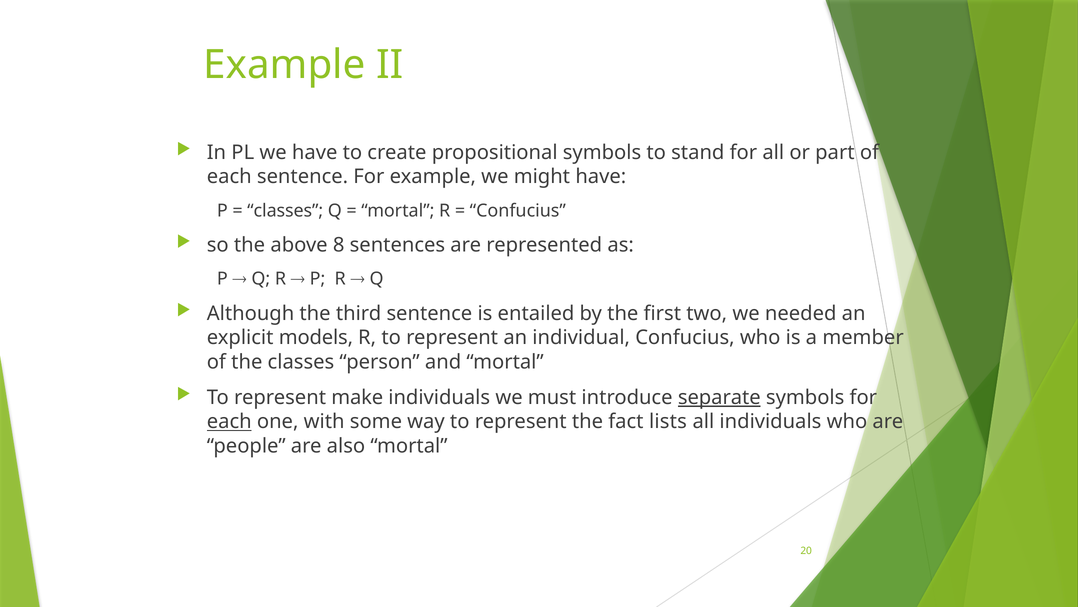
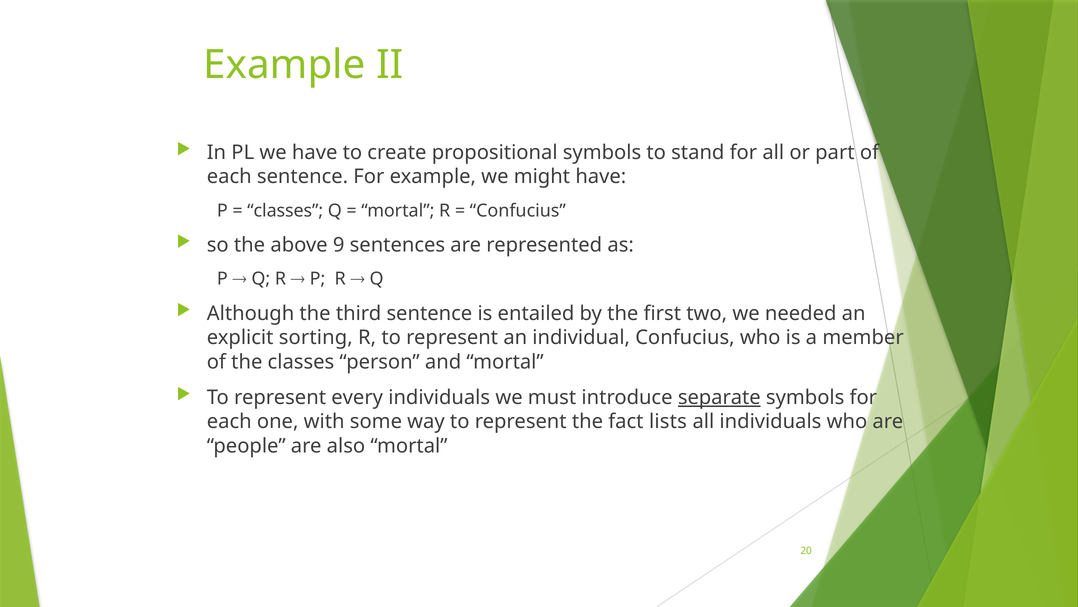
8: 8 -> 9
models: models -> sorting
make: make -> every
each at (229, 421) underline: present -> none
